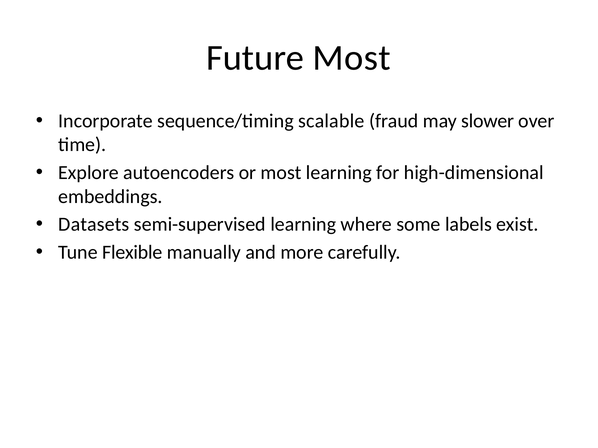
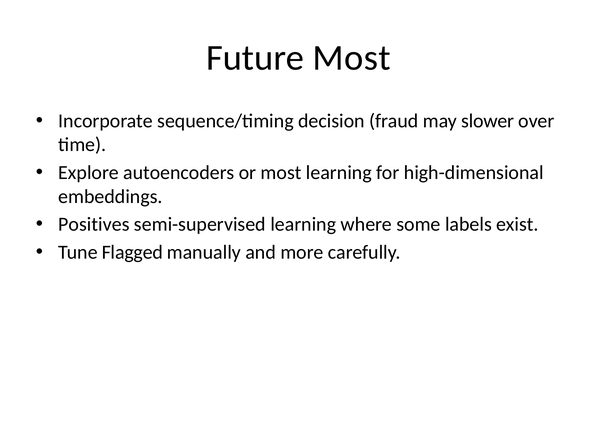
scalable: scalable -> decision
Datasets: Datasets -> Positives
Flexible: Flexible -> Flagged
